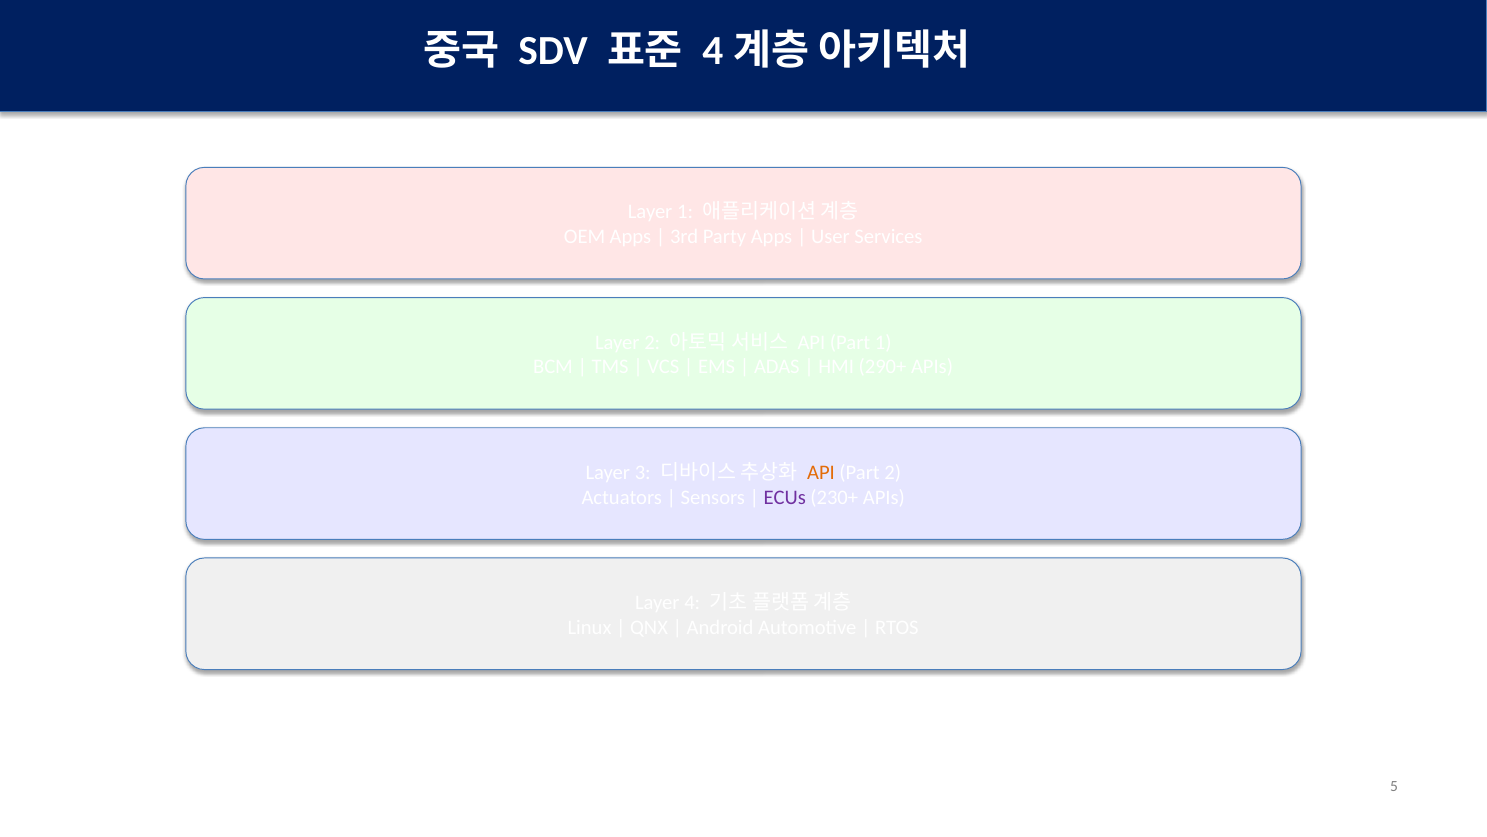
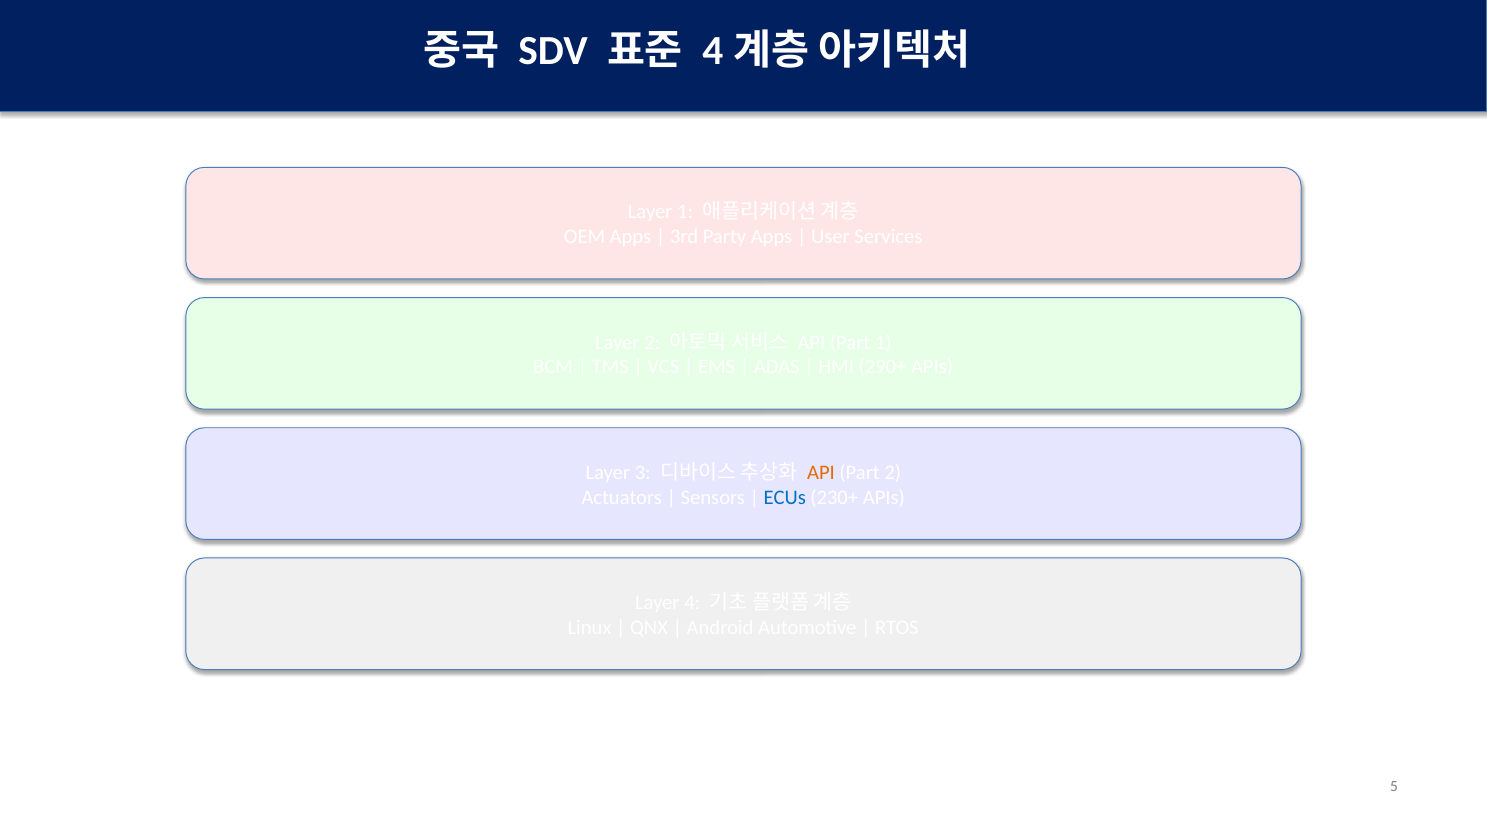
ECUs colour: purple -> blue
